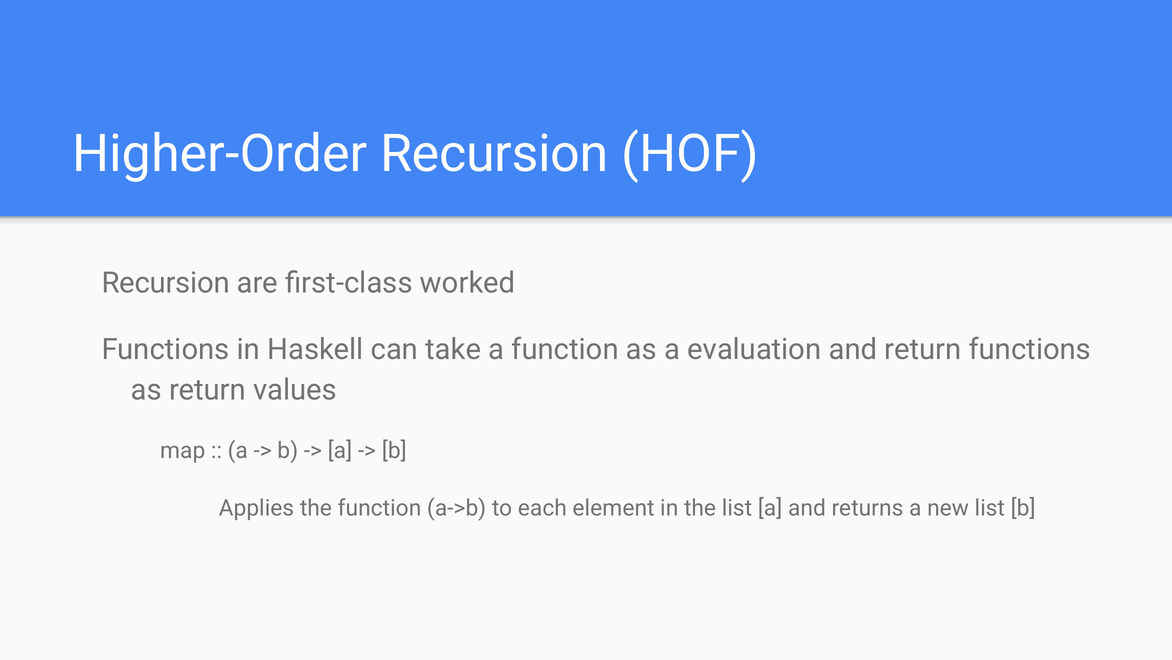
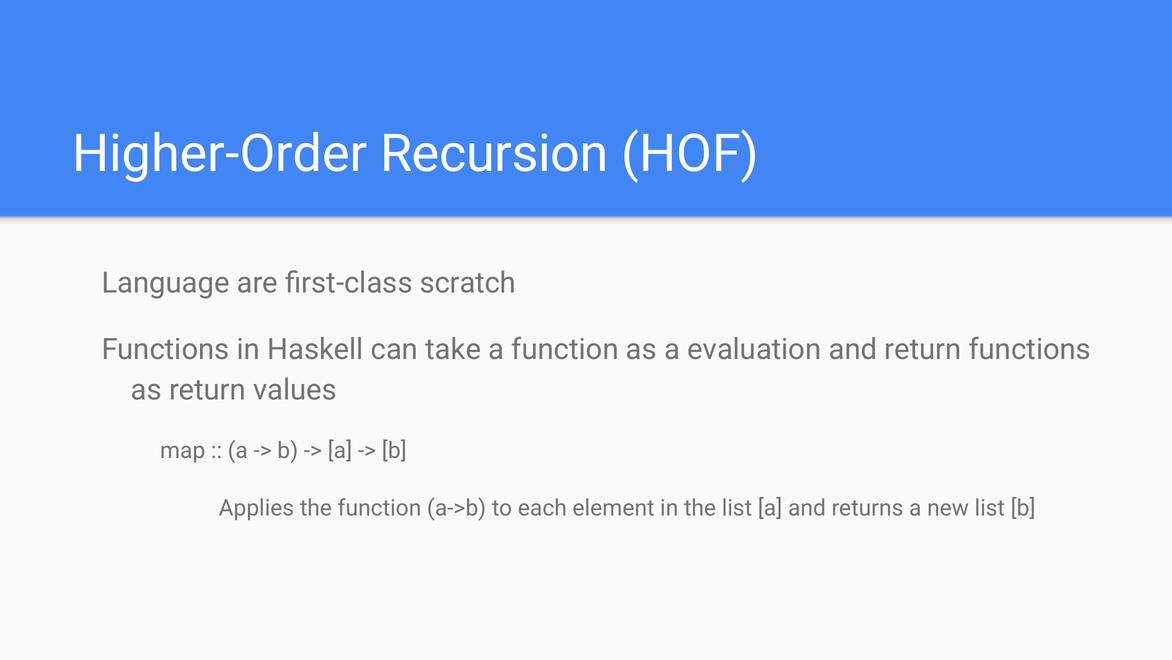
Recursion at (166, 283): Recursion -> Language
worked: worked -> scratch
